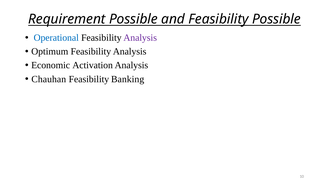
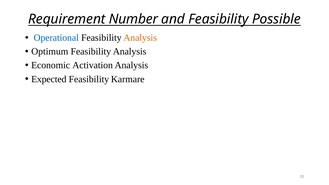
Requirement Possible: Possible -> Number
Analysis at (140, 38) colour: purple -> orange
Chauhan: Chauhan -> Expected
Banking: Banking -> Karmare
